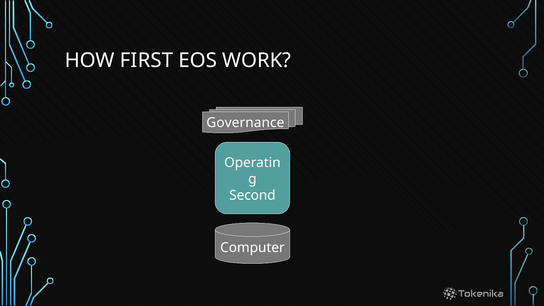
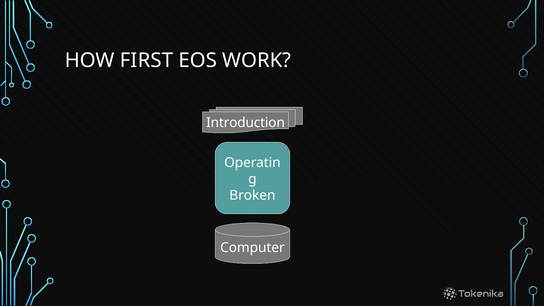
Governance: Governance -> Introduction
Second: Second -> Broken
